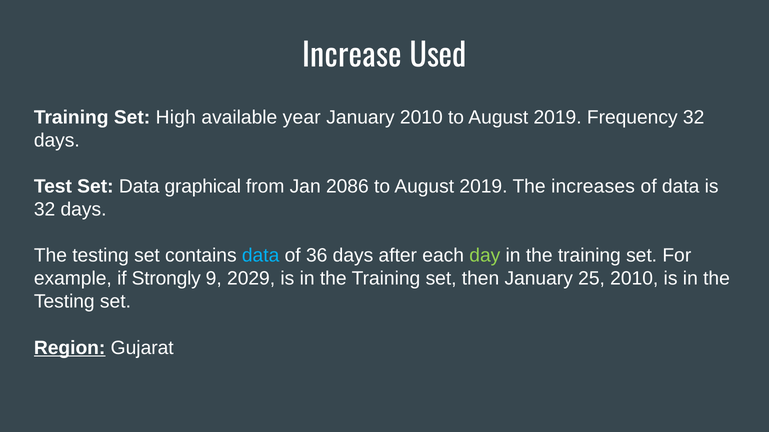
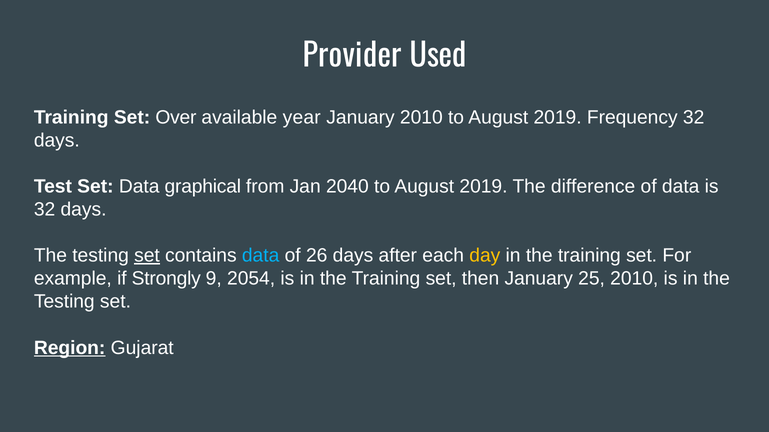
Increase: Increase -> Provider
High: High -> Over
2086: 2086 -> 2040
increases: increases -> difference
set at (147, 256) underline: none -> present
36: 36 -> 26
day colour: light green -> yellow
2029: 2029 -> 2054
